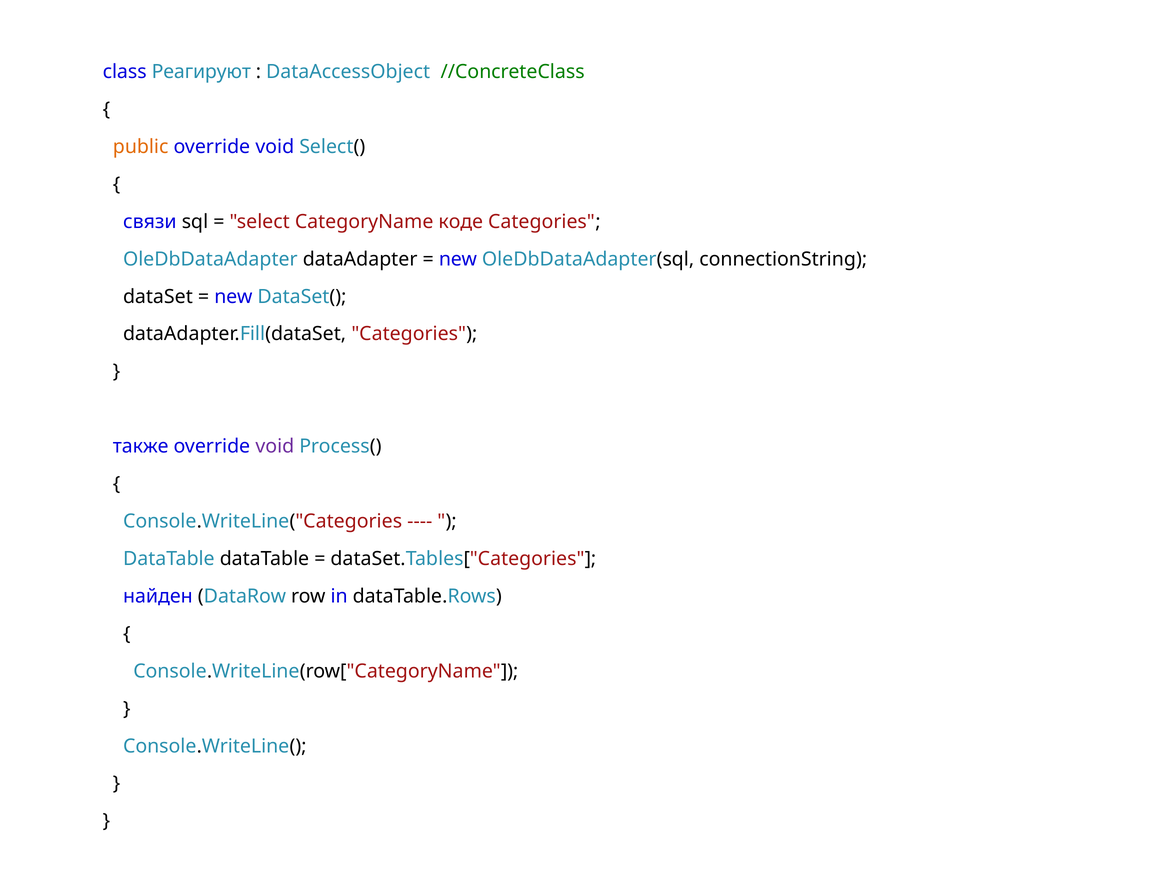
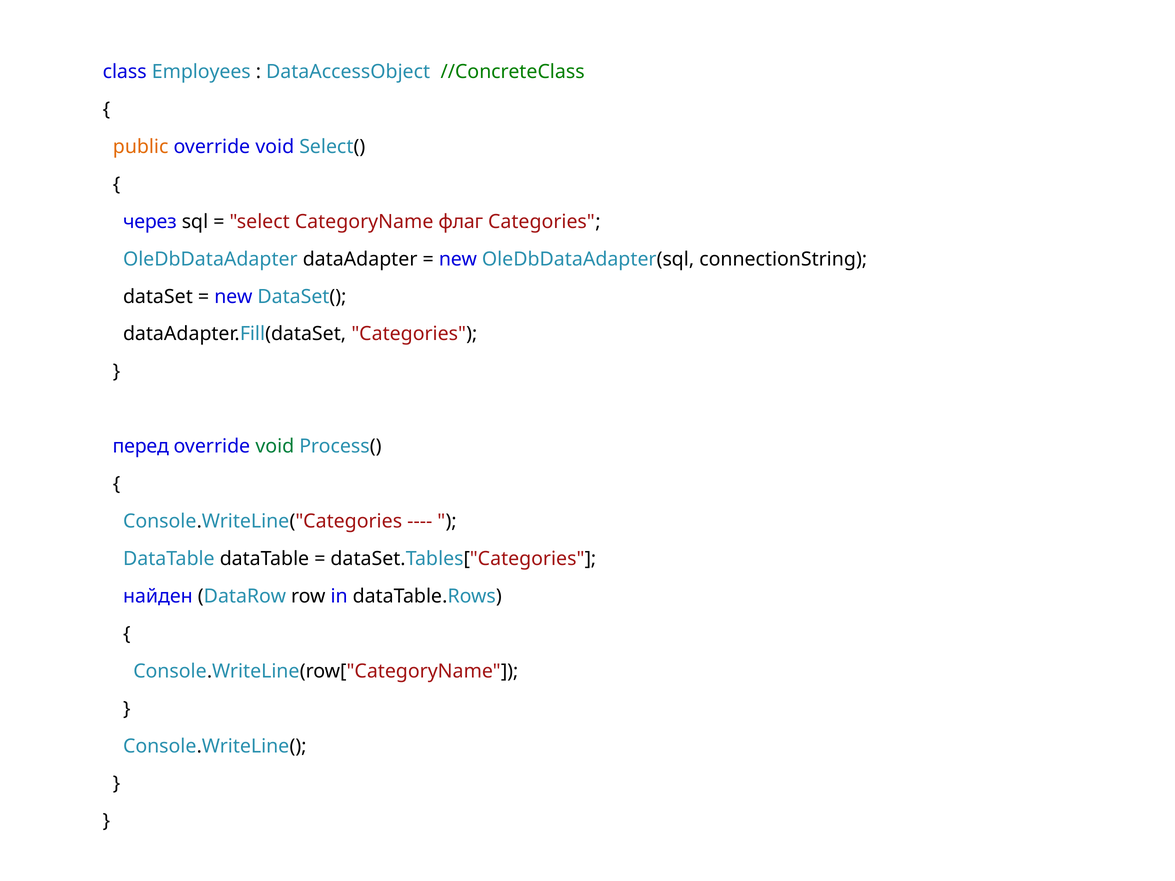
Реагируют: Реагируют -> Employees
связи: связи -> через
коде: коде -> флаг
также: также -> перед
void at (275, 447) colour: purple -> green
